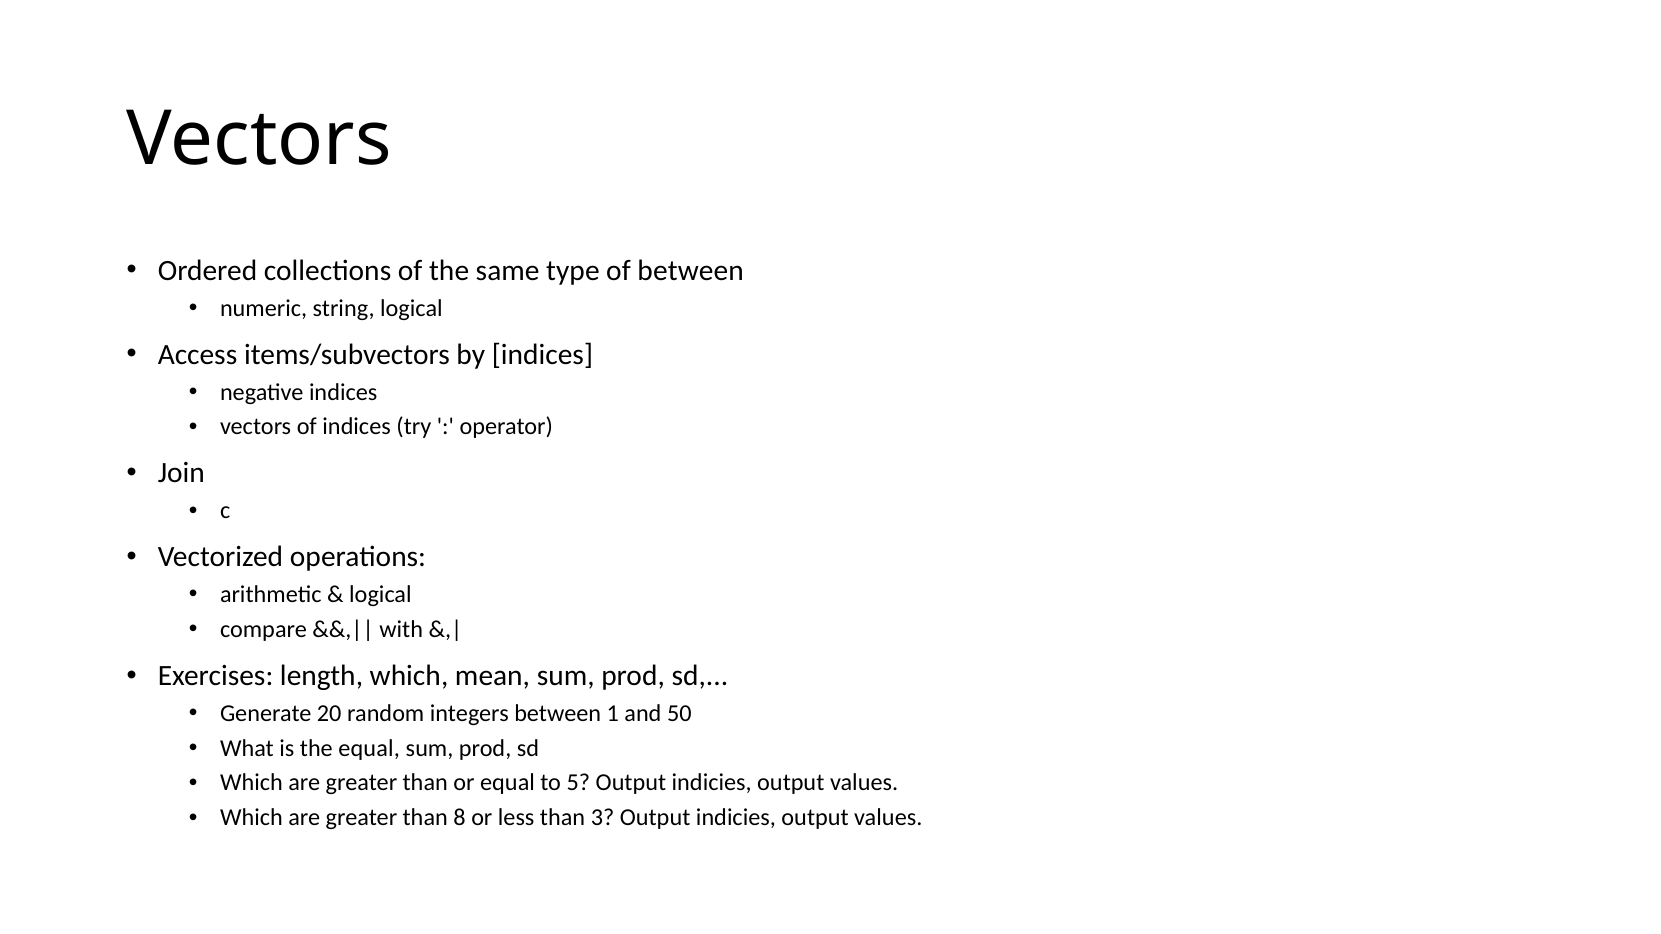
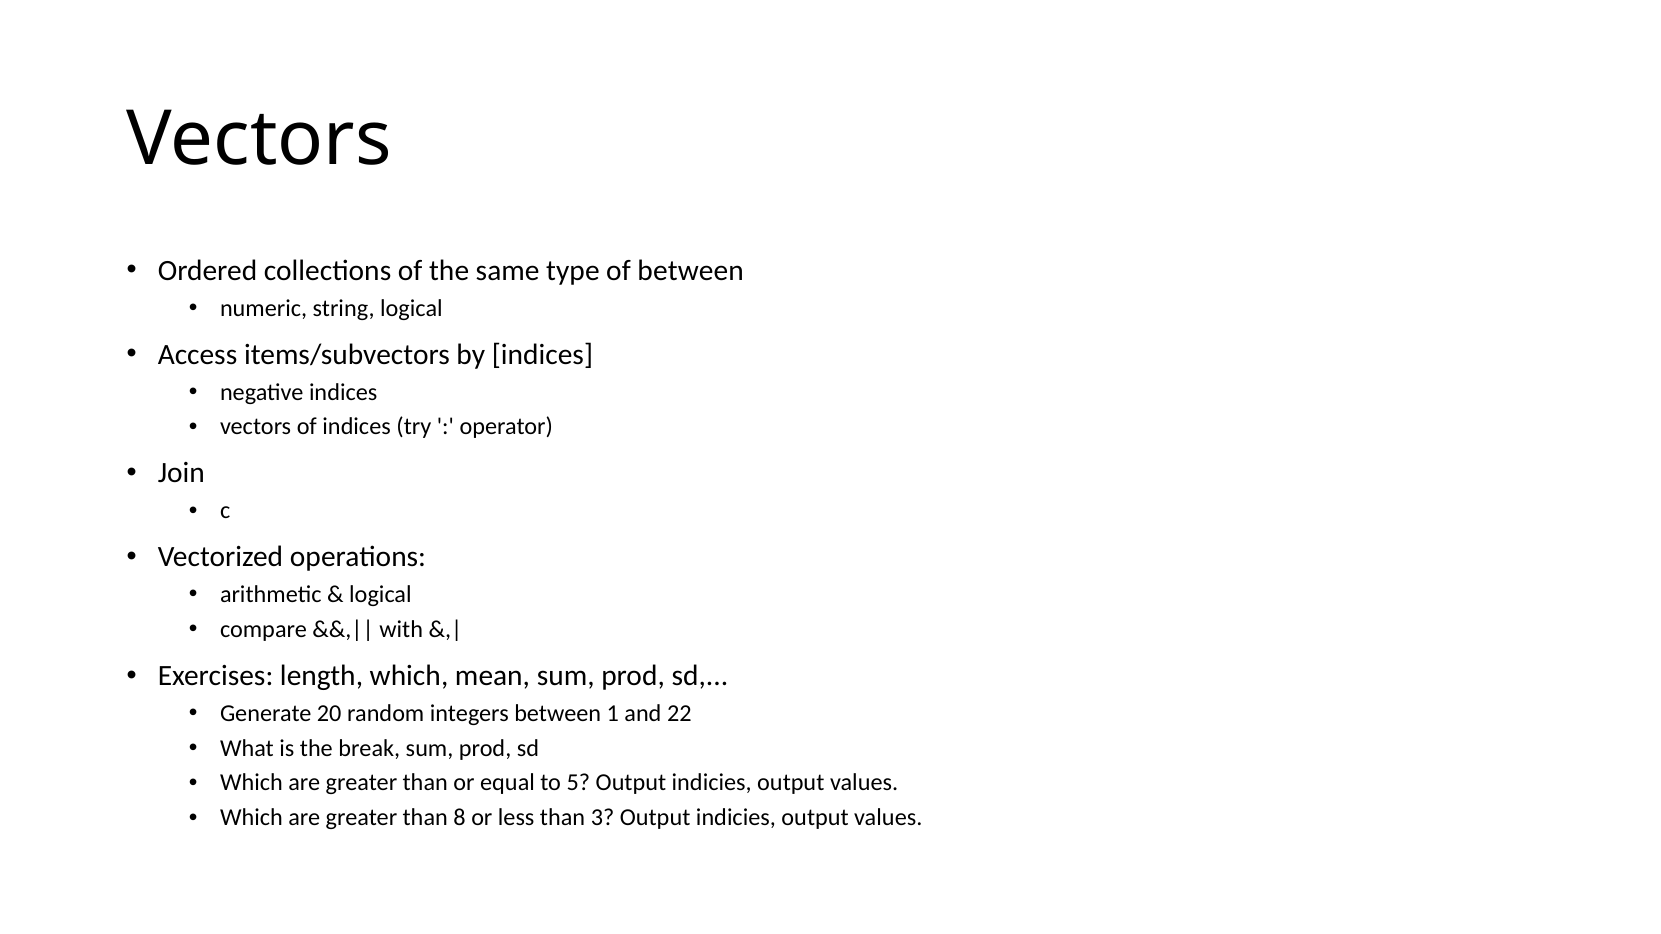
50: 50 -> 22
the equal: equal -> break
